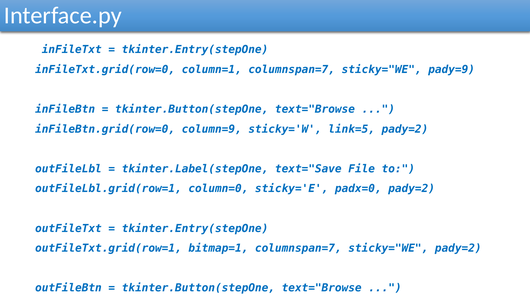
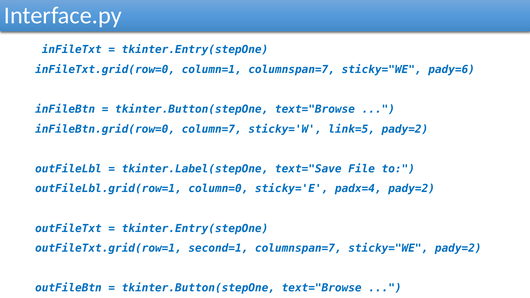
pady=9: pady=9 -> pady=6
column=9: column=9 -> column=7
padx=0: padx=0 -> padx=4
bitmap=1: bitmap=1 -> second=1
